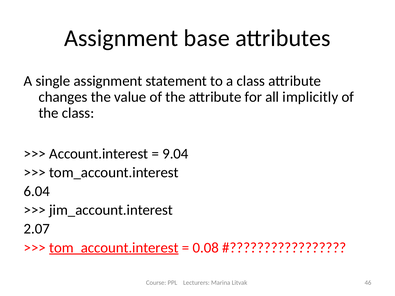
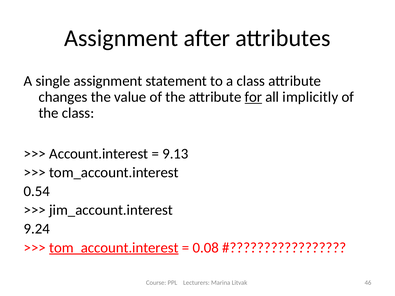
base: base -> after
for underline: none -> present
9.04: 9.04 -> 9.13
6.04: 6.04 -> 0.54
2.07: 2.07 -> 9.24
